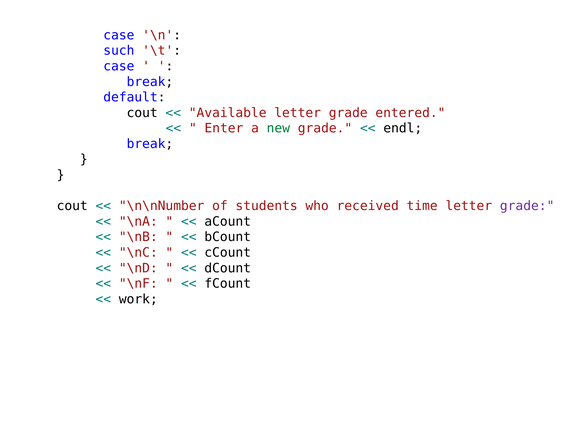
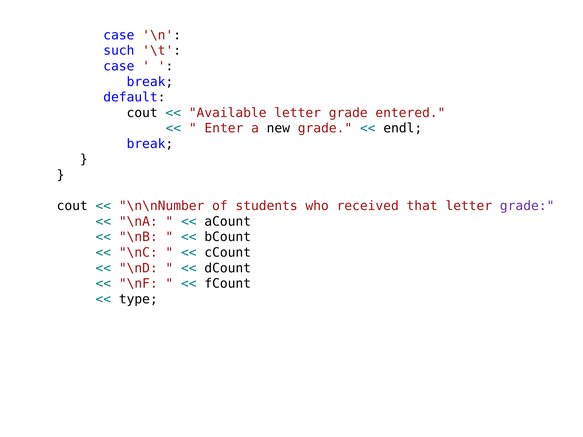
new colour: green -> black
time: time -> that
work: work -> type
